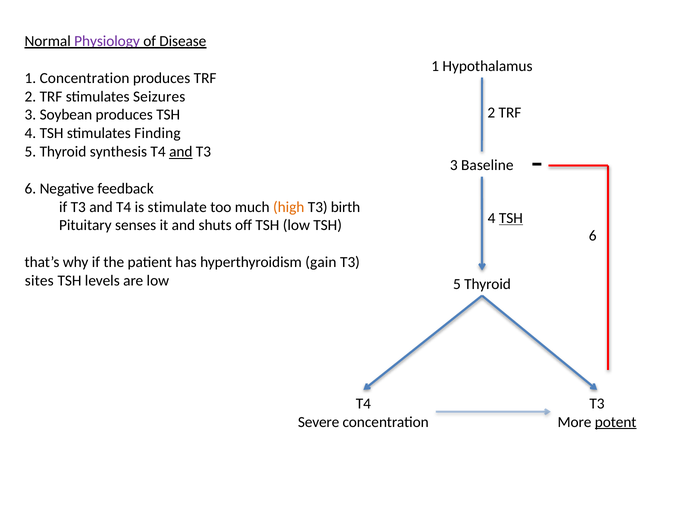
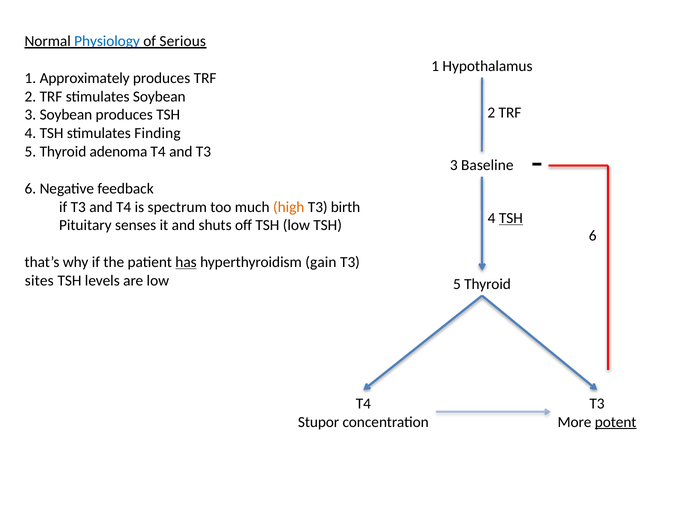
Physiology colour: purple -> blue
Disease: Disease -> Serious
1 Concentration: Concentration -> Approximately
stimulates Seizures: Seizures -> Soybean
synthesis: synthesis -> adenoma
and at (181, 152) underline: present -> none
stimulate: stimulate -> spectrum
has underline: none -> present
Severe: Severe -> Stupor
